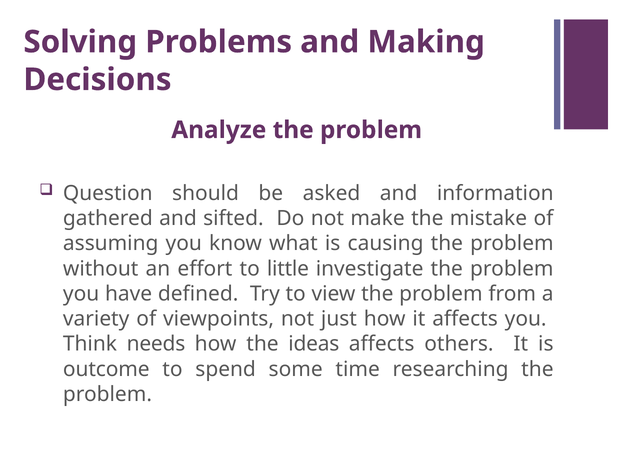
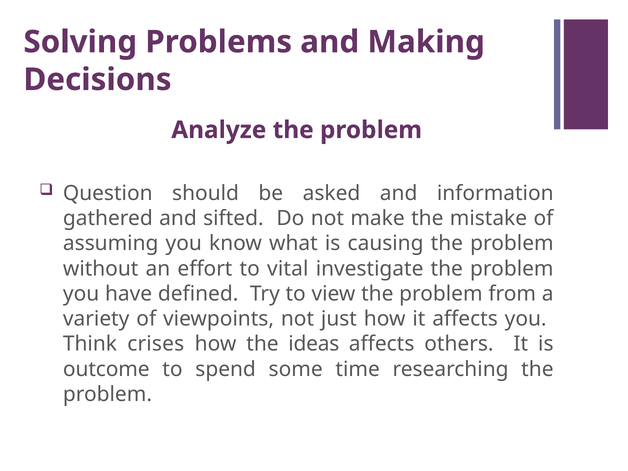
little: little -> vital
needs: needs -> crises
